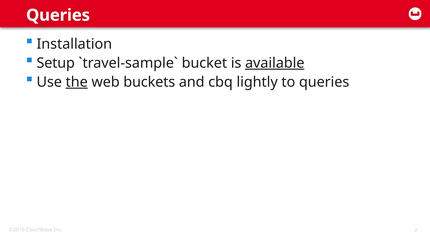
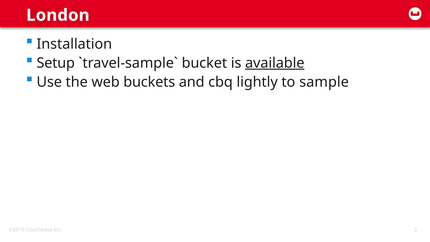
Queries at (58, 15): Queries -> London
the underline: present -> none
to queries: queries -> sample
